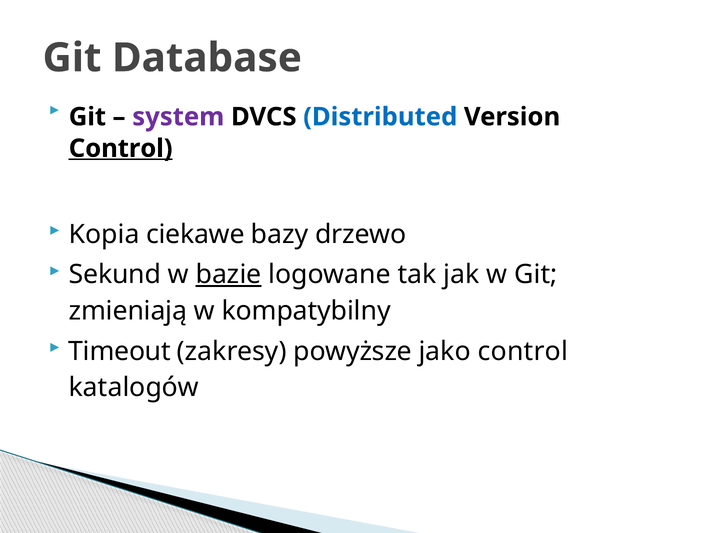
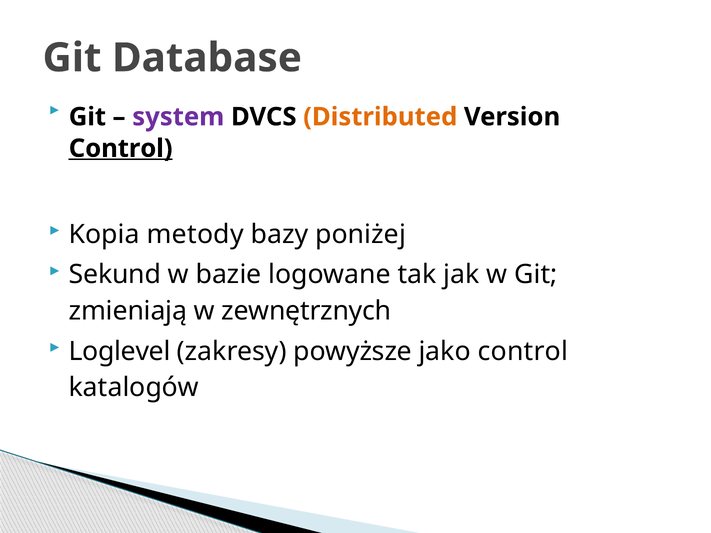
Distributed colour: blue -> orange
ciekawe: ciekawe -> metody
drzewo: drzewo -> poniżej
bazie underline: present -> none
kompatybilny: kompatybilny -> zewnętrznych
Timeout: Timeout -> Loglevel
